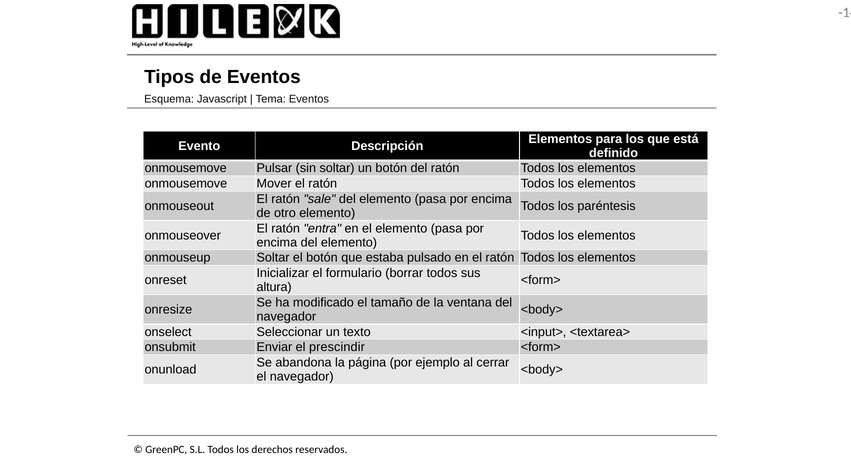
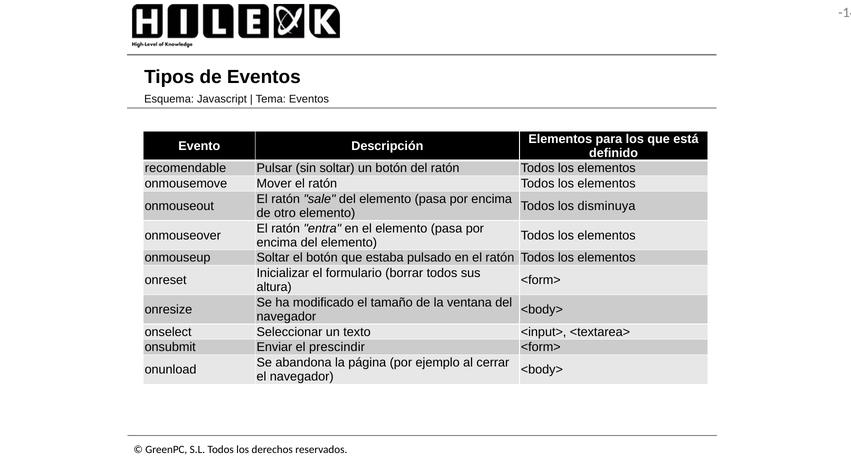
onmousemove at (186, 168): onmousemove -> recomendable
paréntesis: paréntesis -> disminuya
